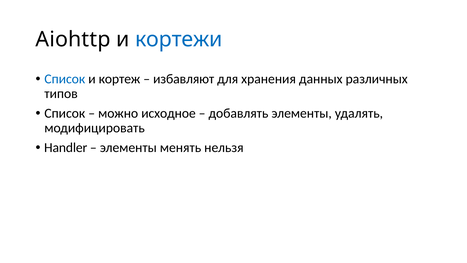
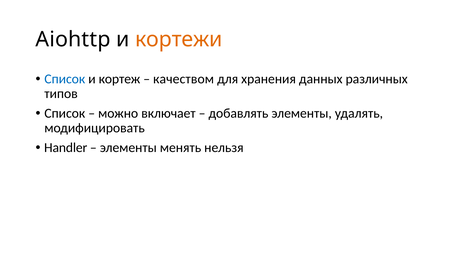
кортежи colour: blue -> orange
избавляют: избавляют -> качеством
исходное: исходное -> включает
